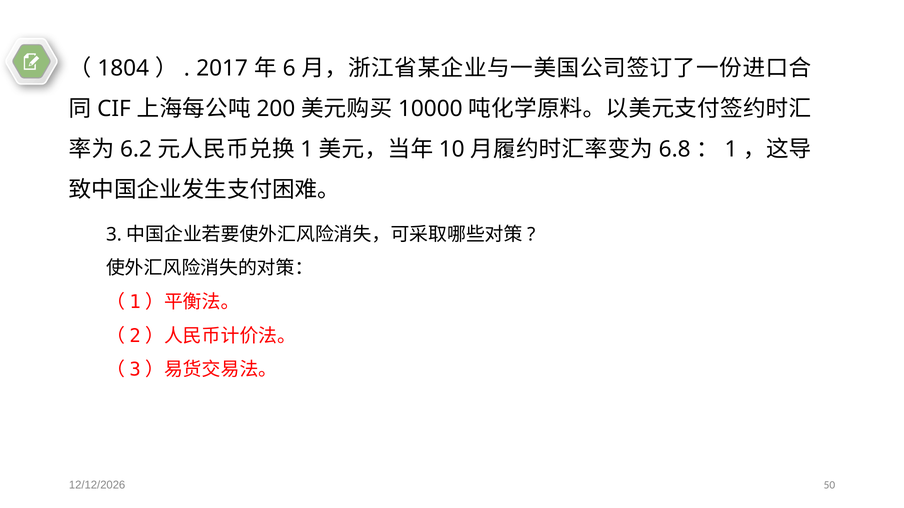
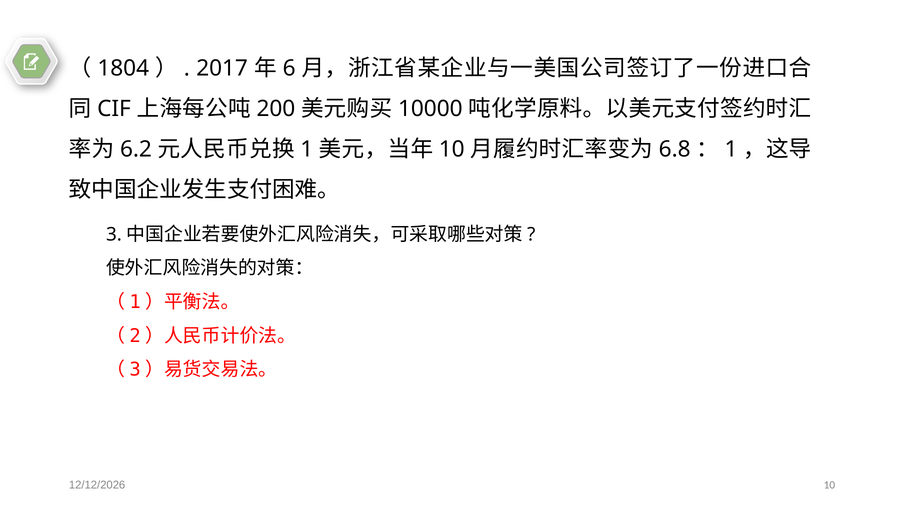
50 at (829, 485): 50 -> 10
